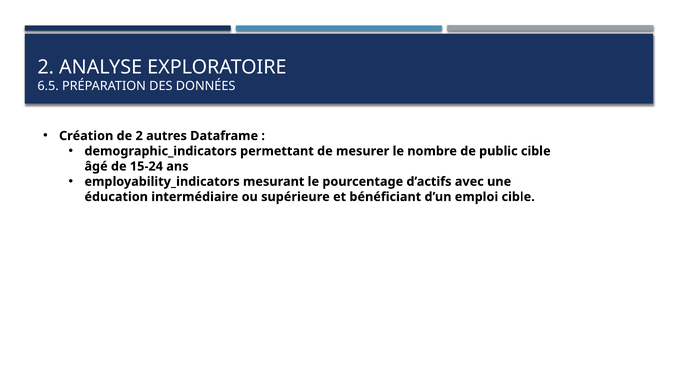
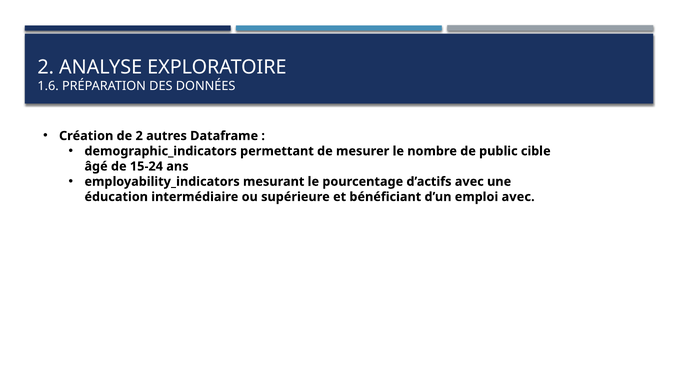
6.5: 6.5 -> 1.6
emploi cible: cible -> avec
